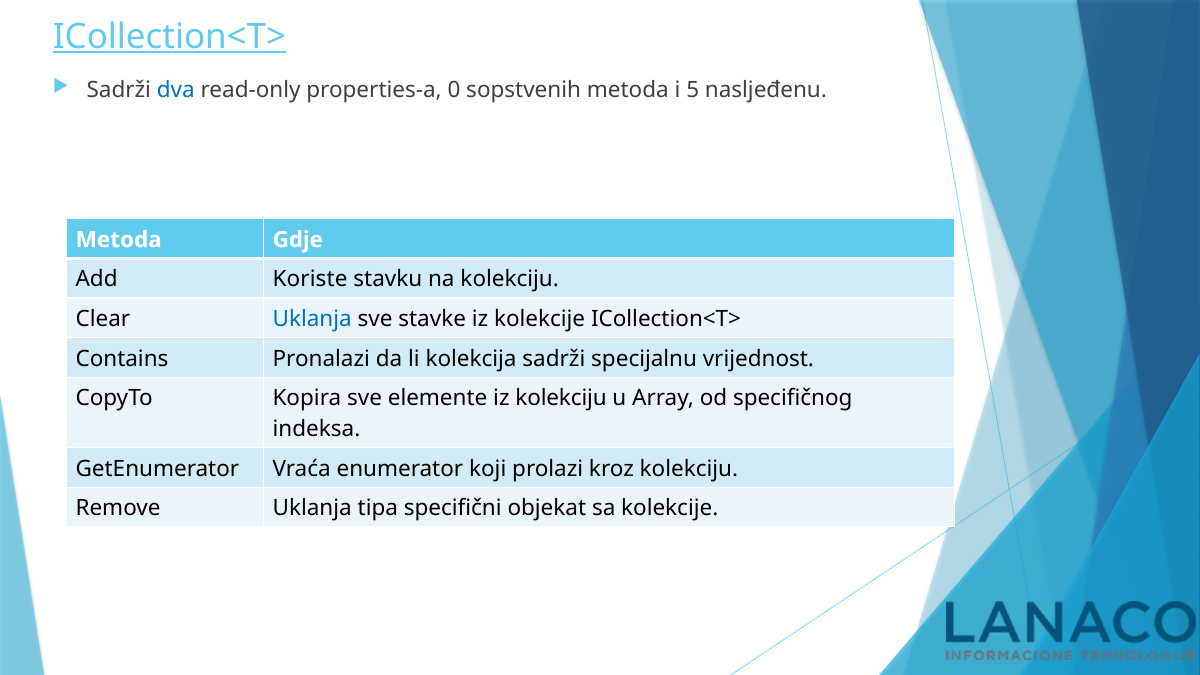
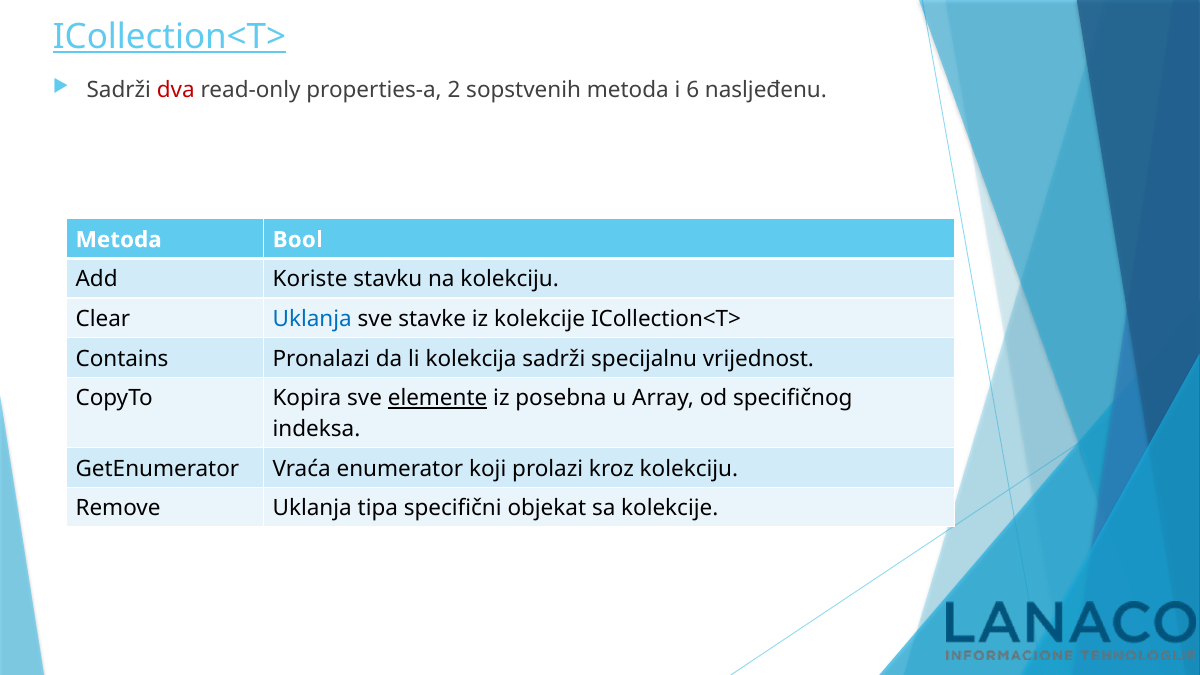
dva colour: blue -> red
0: 0 -> 2
5: 5 -> 6
Gdje: Gdje -> Bool
elemente underline: none -> present
iz kolekciju: kolekciju -> posebna
